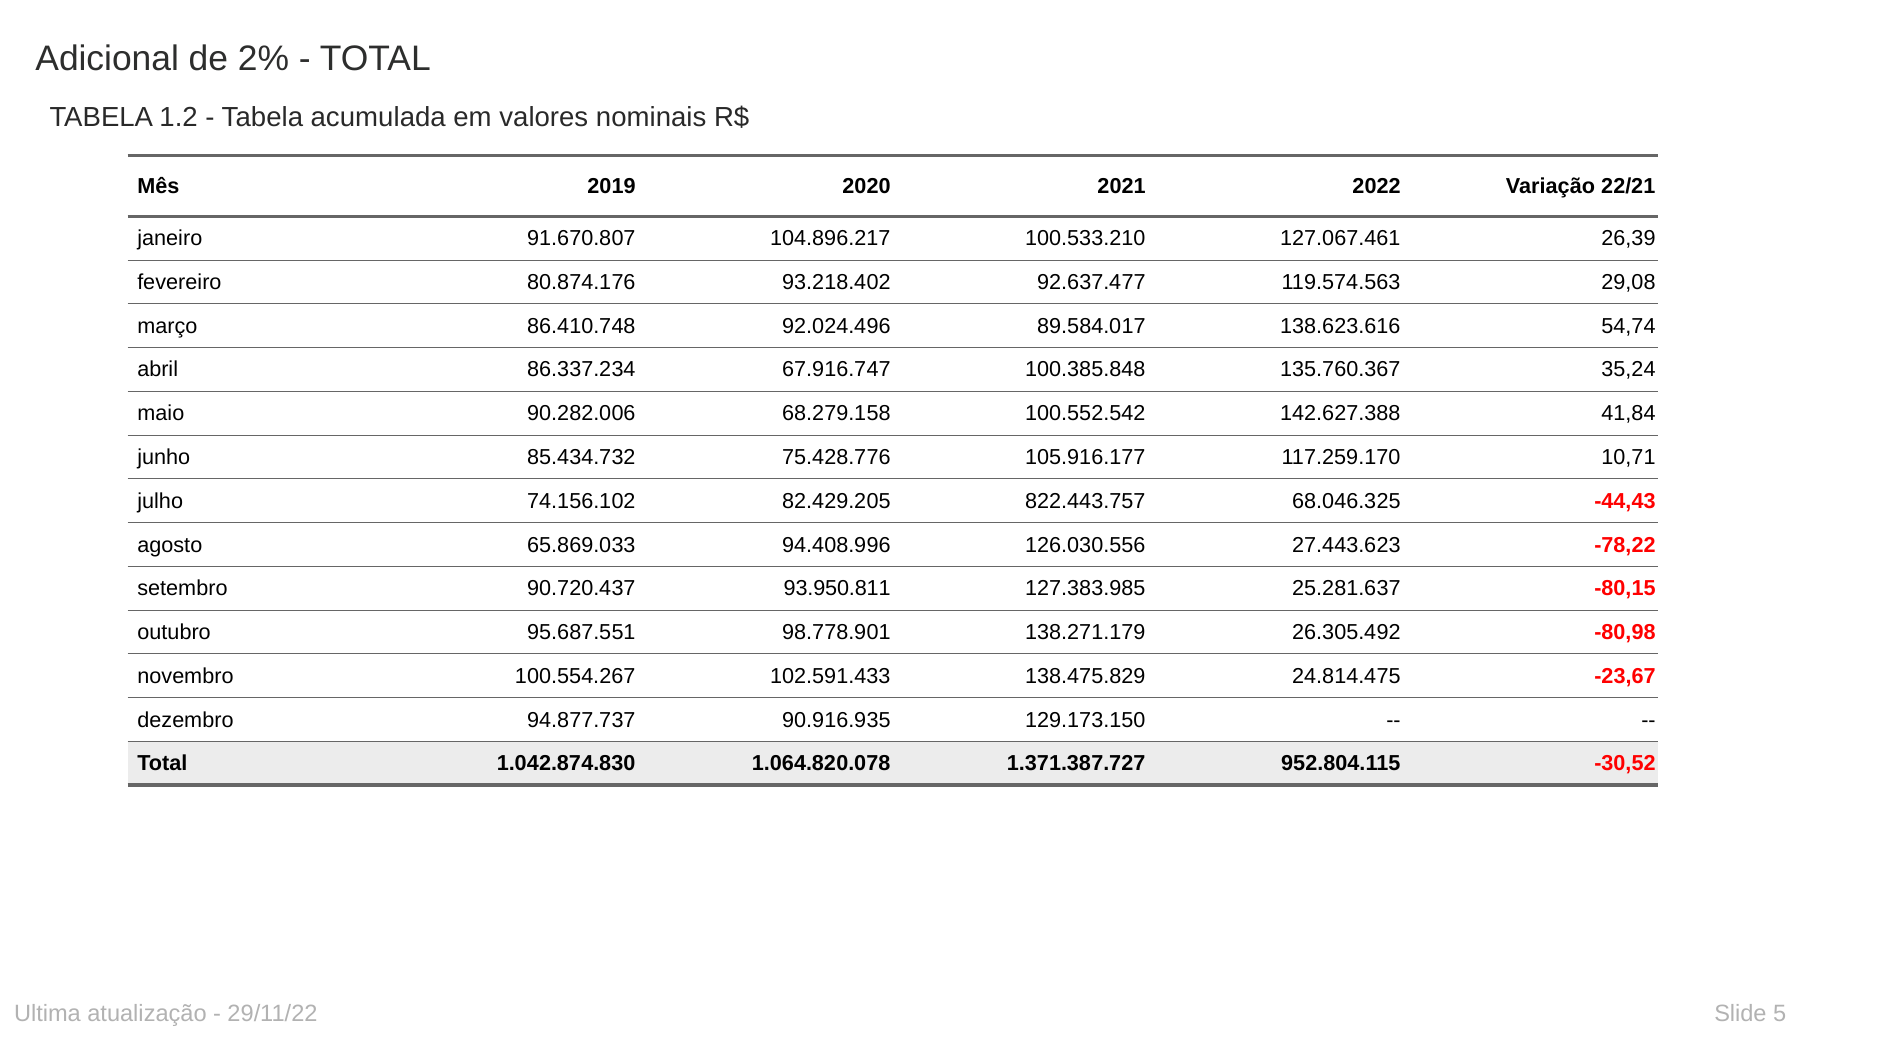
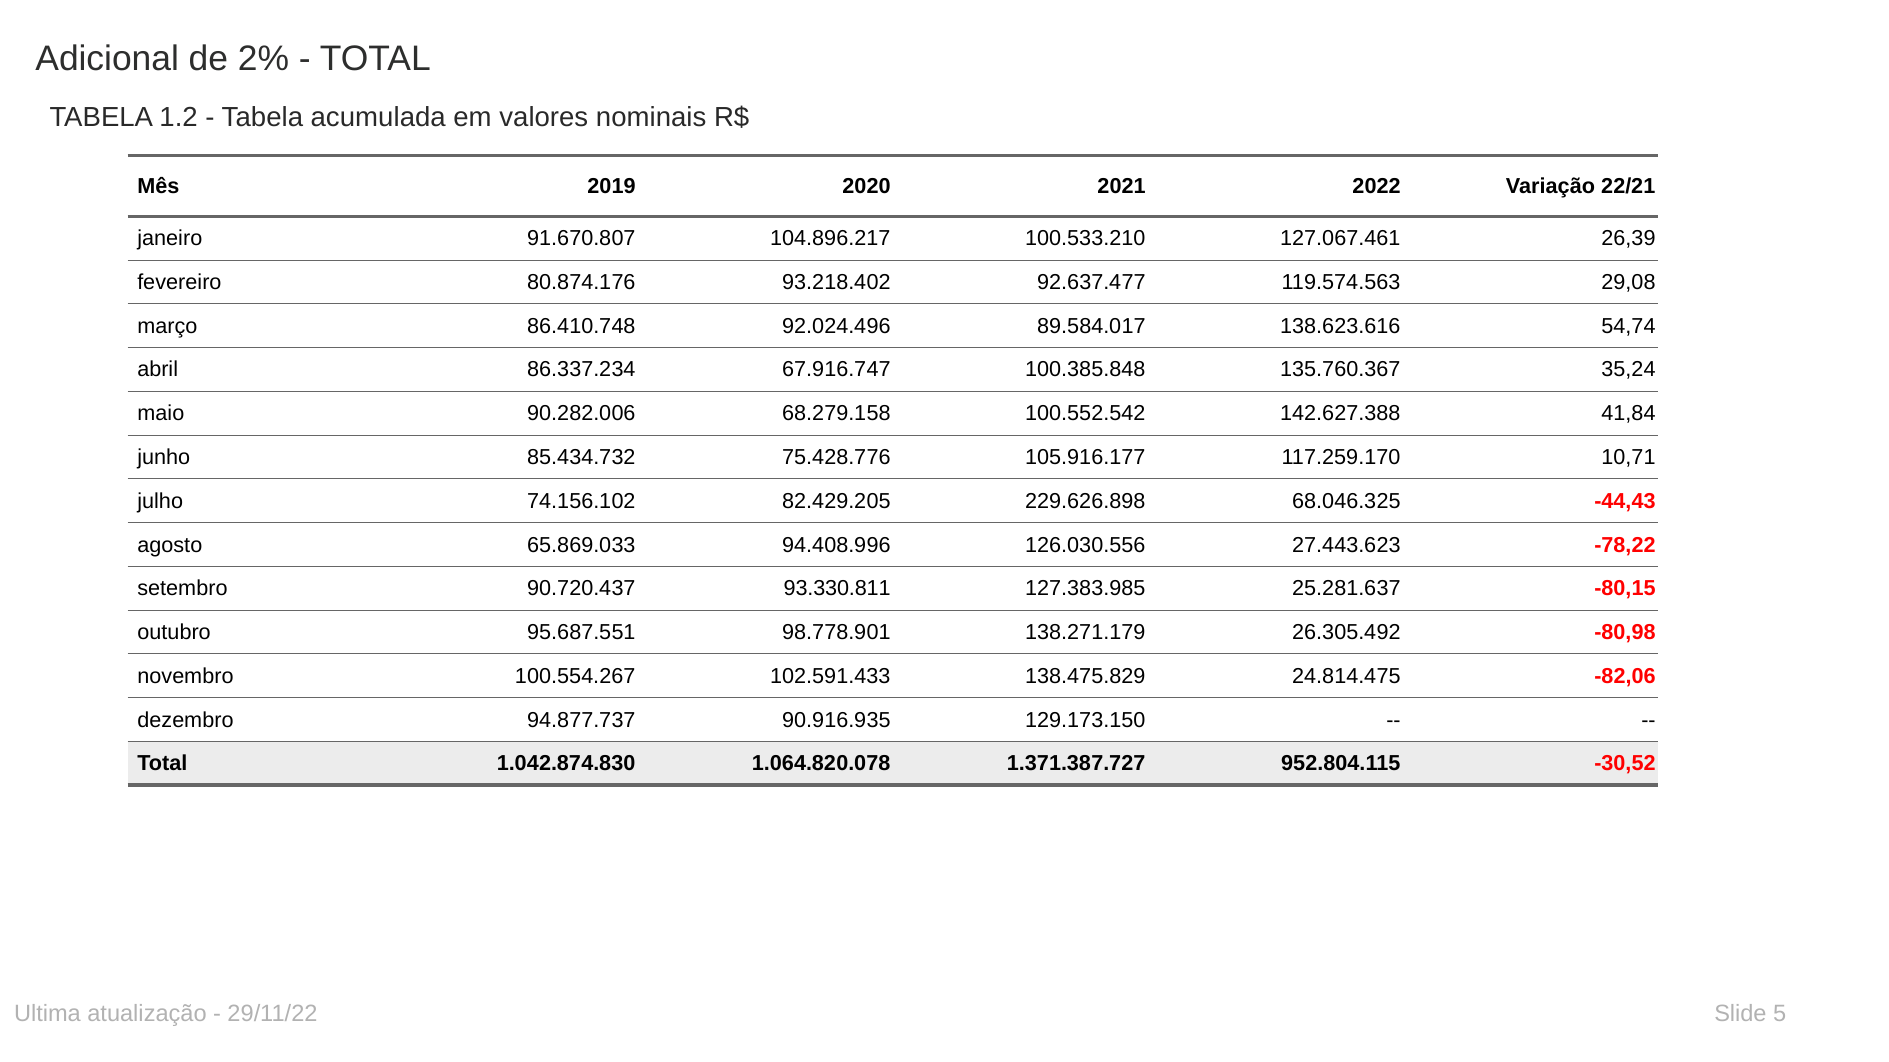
822.443.757: 822.443.757 -> 229.626.898
93.950.811: 93.950.811 -> 93.330.811
-23,67: -23,67 -> -82,06
